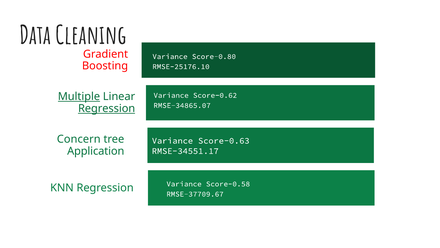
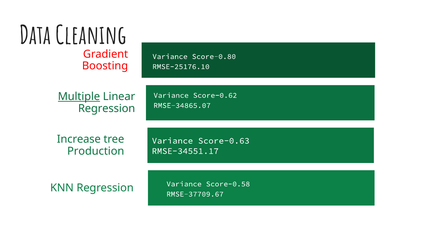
Regression at (107, 108) underline: present -> none
Concern: Concern -> Increase
Application: Application -> Production
